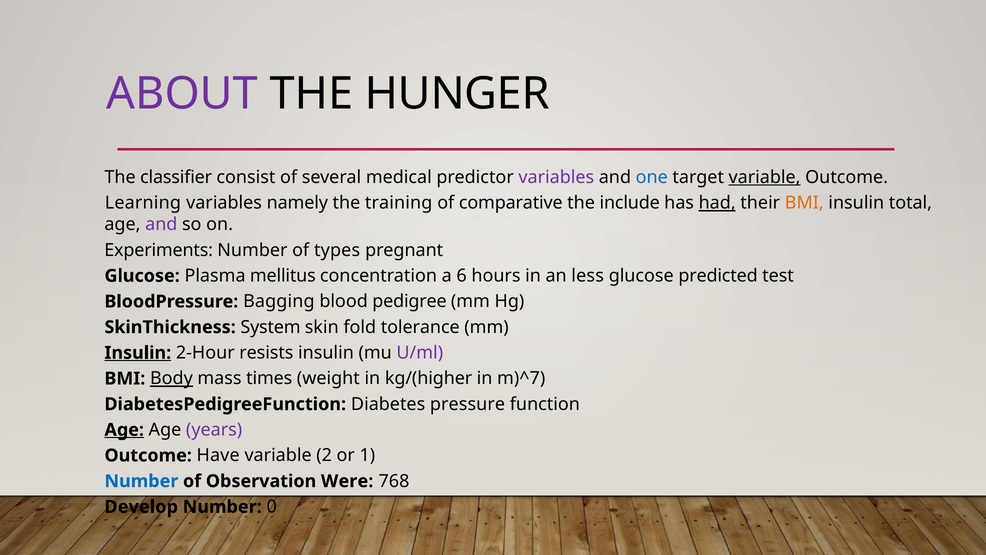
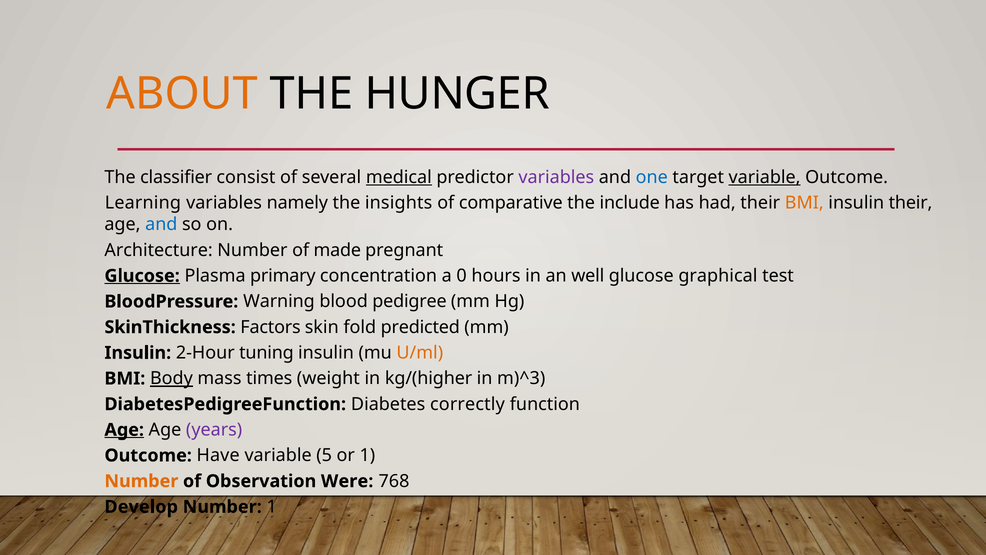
ABOUT colour: purple -> orange
medical underline: none -> present
training: training -> insights
had underline: present -> none
insulin total: total -> their
and at (161, 224) colour: purple -> blue
Experiments: Experiments -> Architecture
types: types -> made
Glucose at (142, 276) underline: none -> present
mellitus: mellitus -> primary
6: 6 -> 0
less: less -> well
predicted: predicted -> graphical
Bagging: Bagging -> Warning
System: System -> Factors
tolerance: tolerance -> predicted
Insulin at (138, 353) underline: present -> none
resists: resists -> tuning
U/ml colour: purple -> orange
m)^7: m)^7 -> m)^3
pressure: pressure -> correctly
2: 2 -> 5
Number at (141, 481) colour: blue -> orange
Number 0: 0 -> 1
